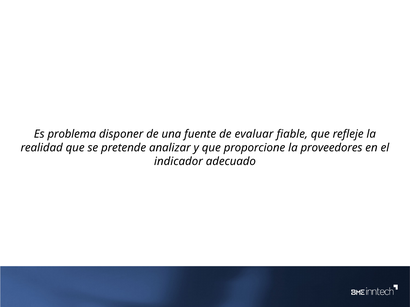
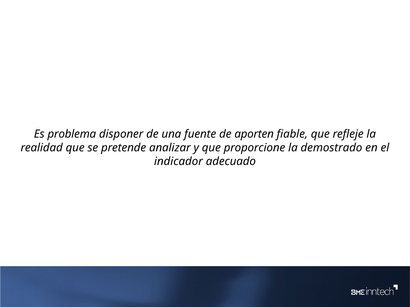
evaluar: evaluar -> aporten
proveedores: proveedores -> demostrado
